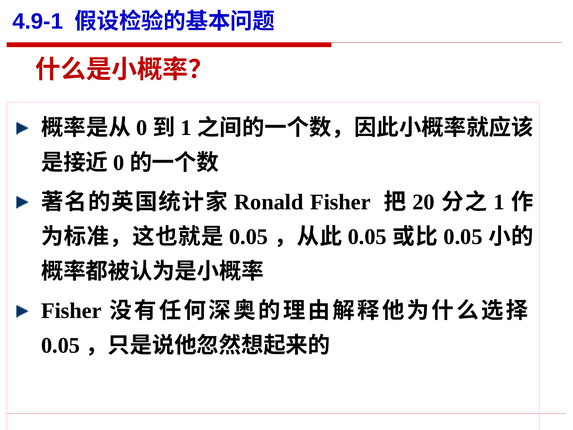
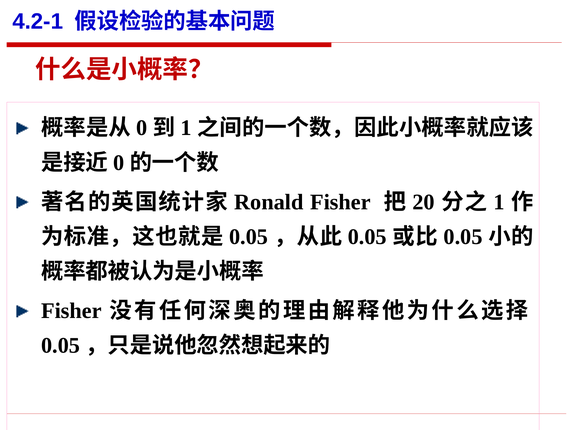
4.9-1: 4.9-1 -> 4.2-1
